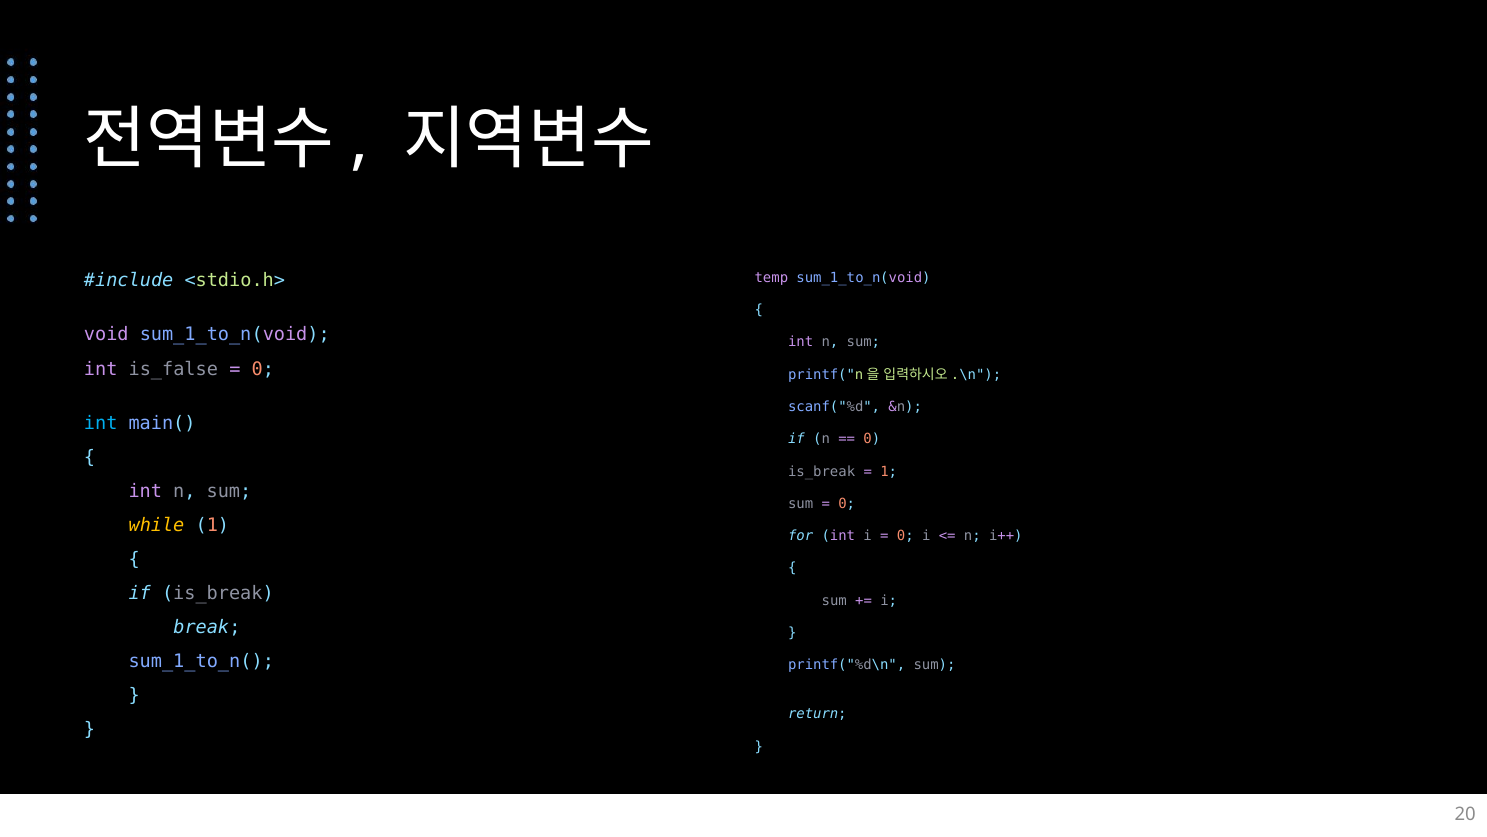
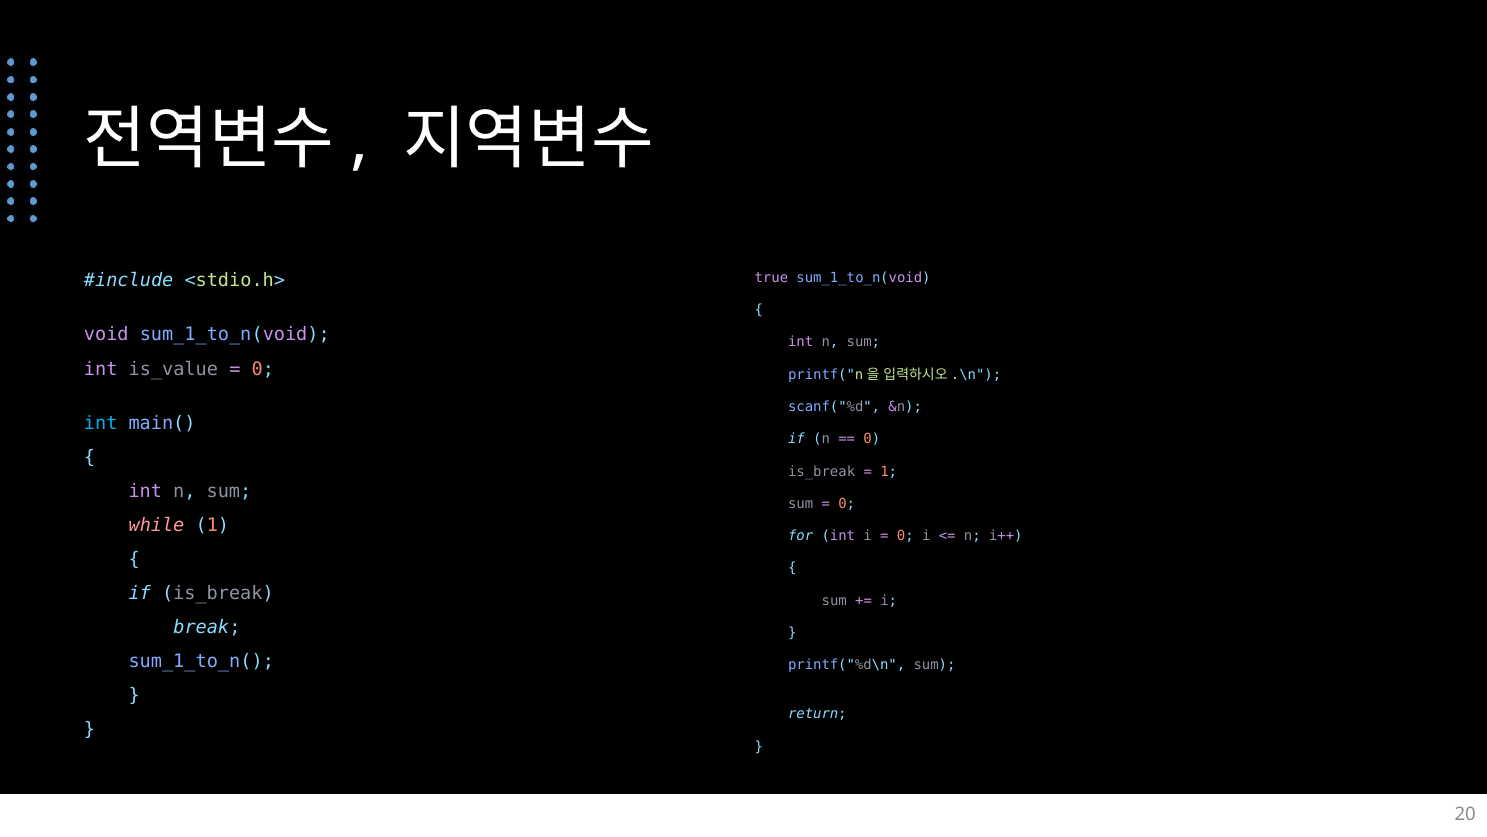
temp: temp -> true
is_false: is_false -> is_value
while colour: yellow -> pink
